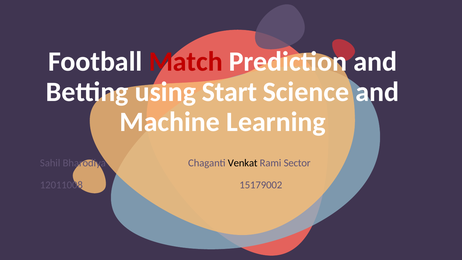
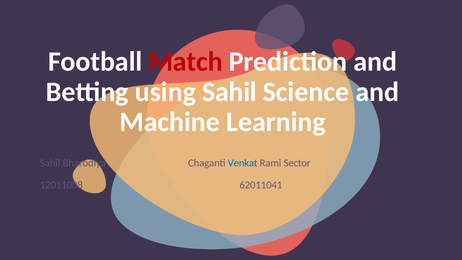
using Start: Start -> Sahil
Venkat colour: black -> blue
15179002: 15179002 -> 62011041
